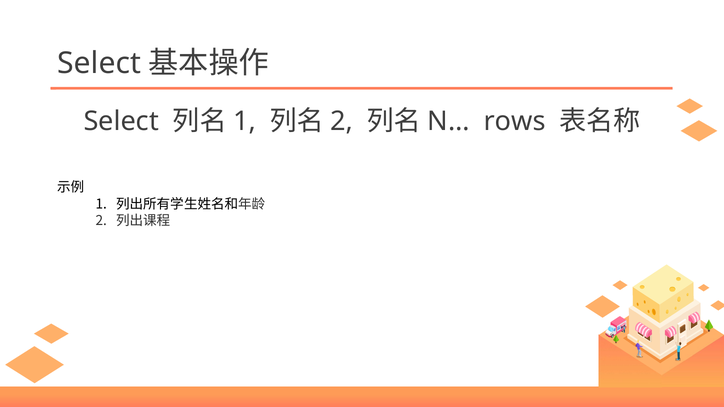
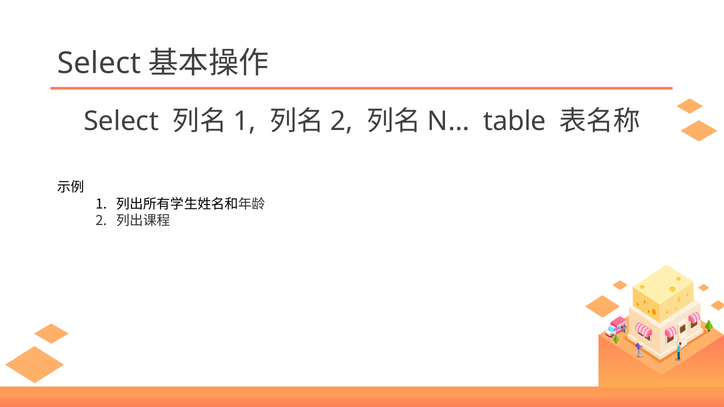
rows: rows -> table
